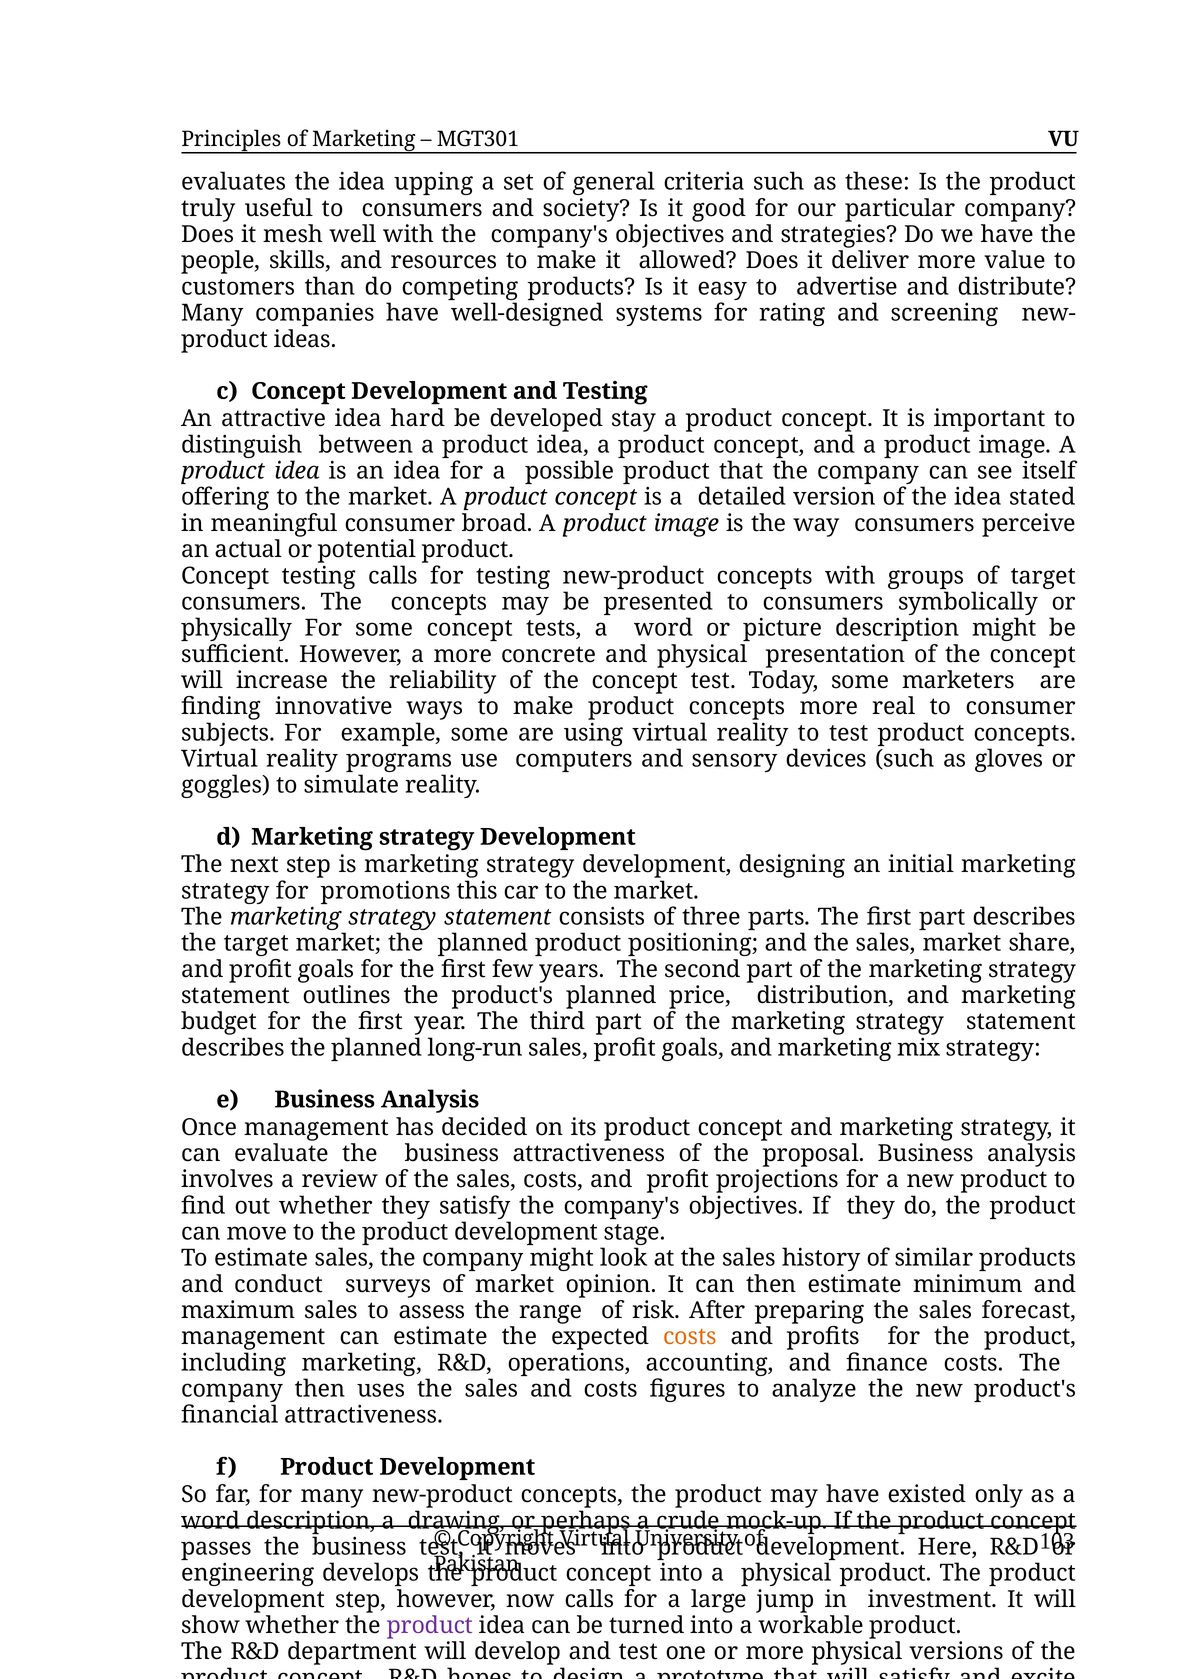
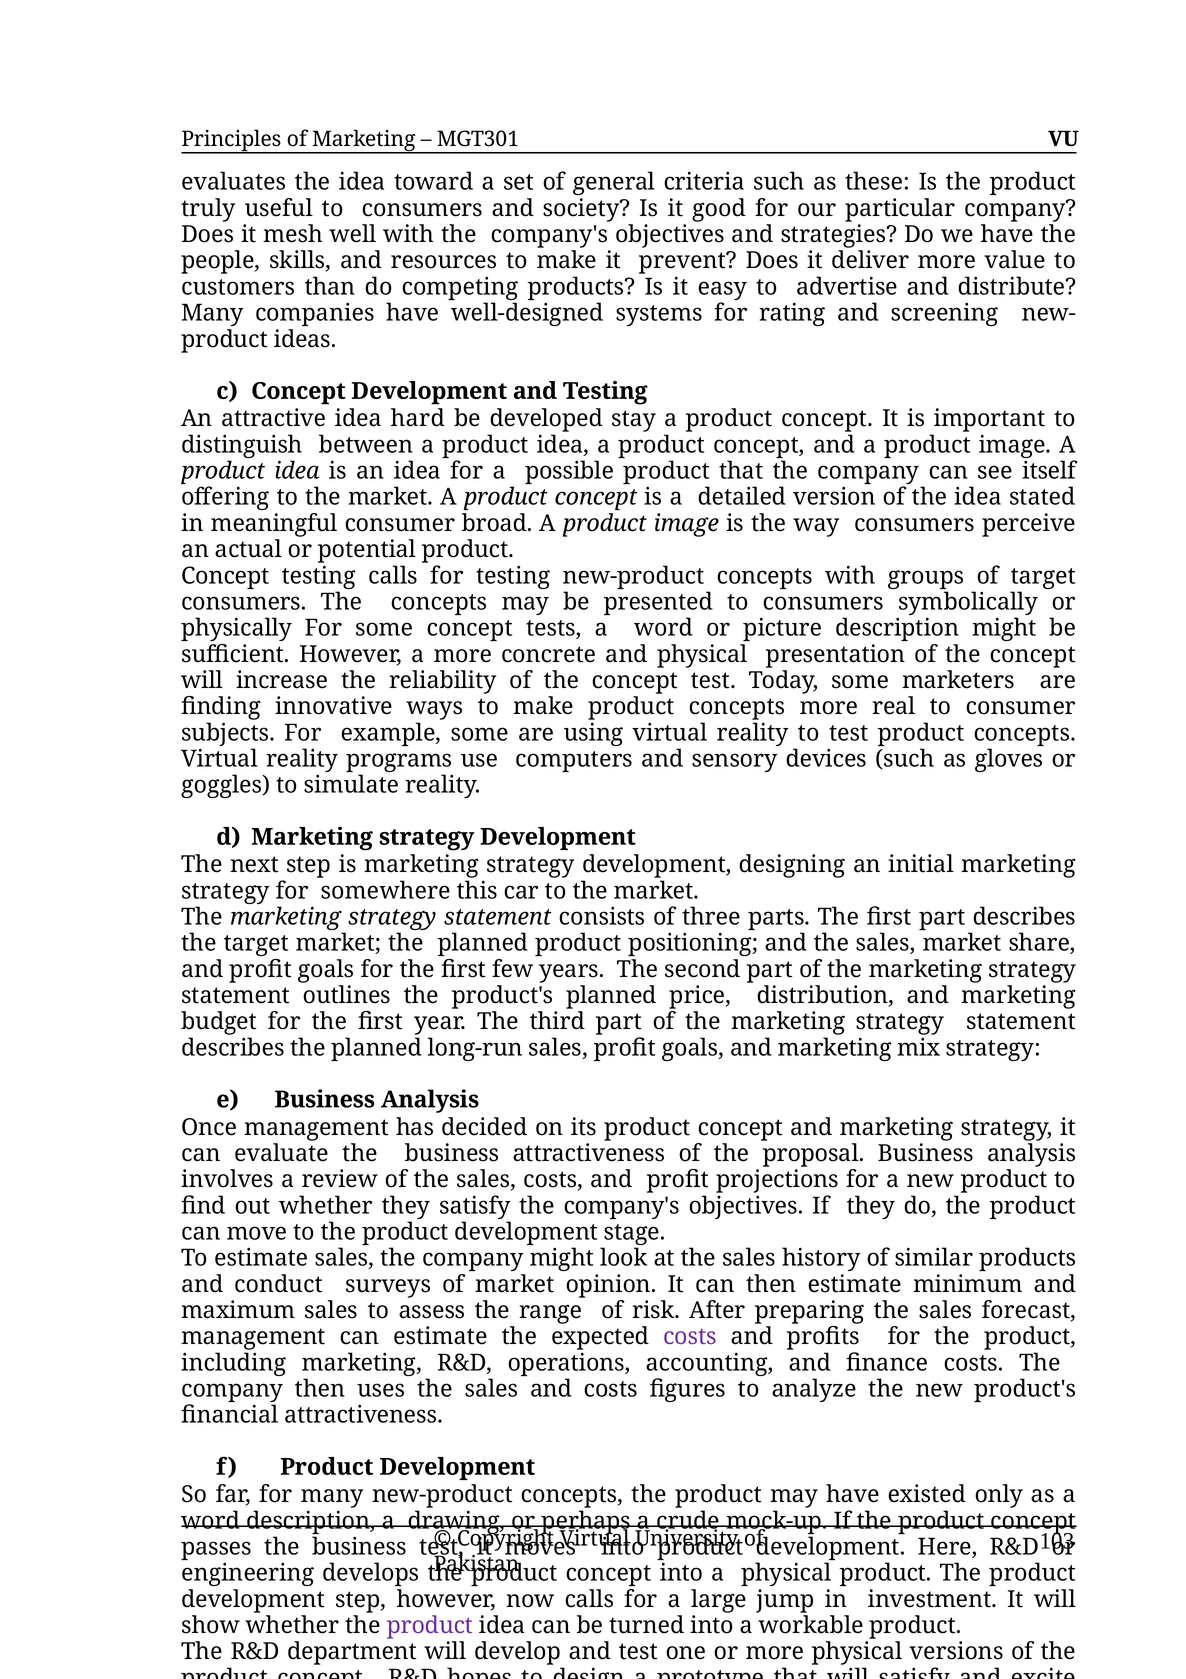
upping: upping -> toward
allowed: allowed -> prevent
promotions: promotions -> somewhere
costs at (690, 1336) colour: orange -> purple
